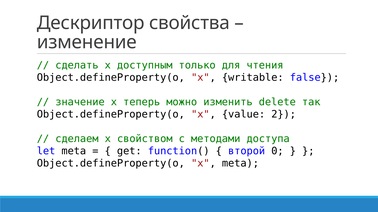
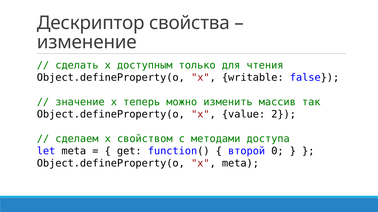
delete: delete -> массив
